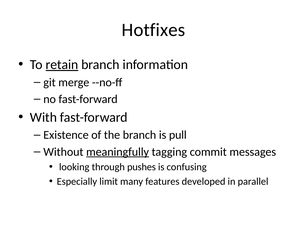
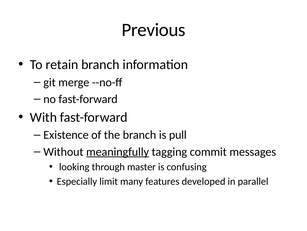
Hotfixes: Hotfixes -> Previous
retain underline: present -> none
pushes: pushes -> master
